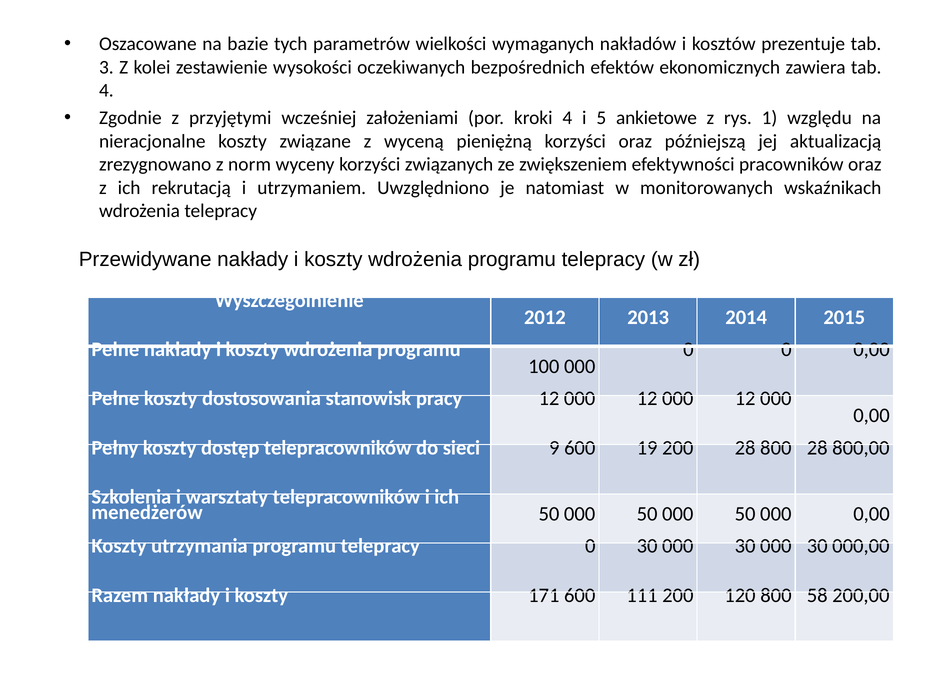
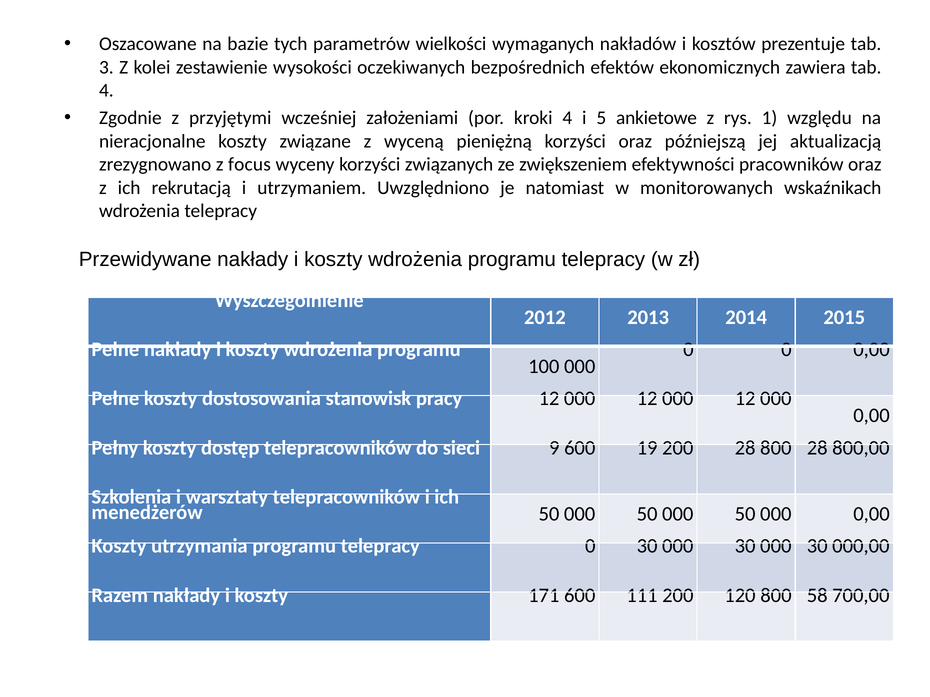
norm: norm -> focus
200,00: 200,00 -> 700,00
